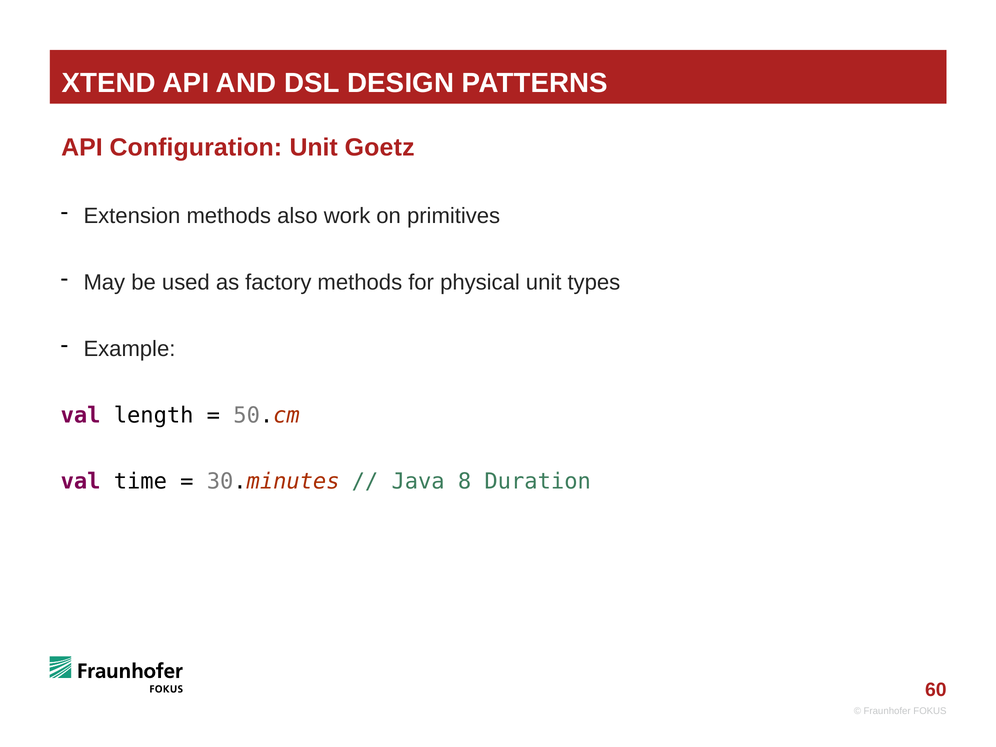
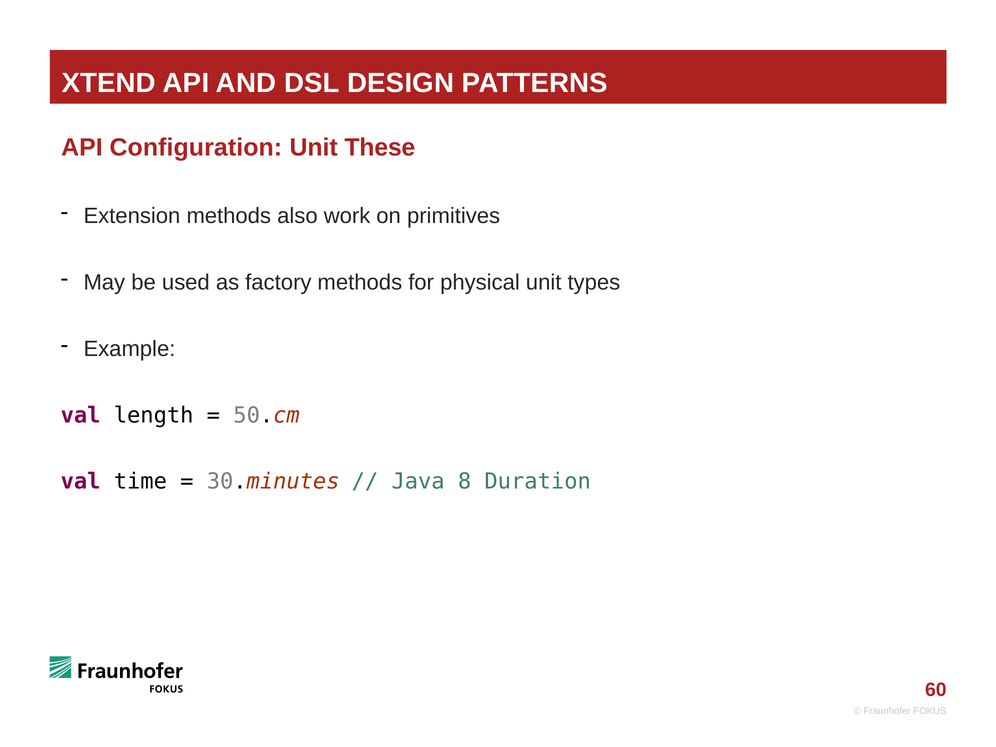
Goetz: Goetz -> These
